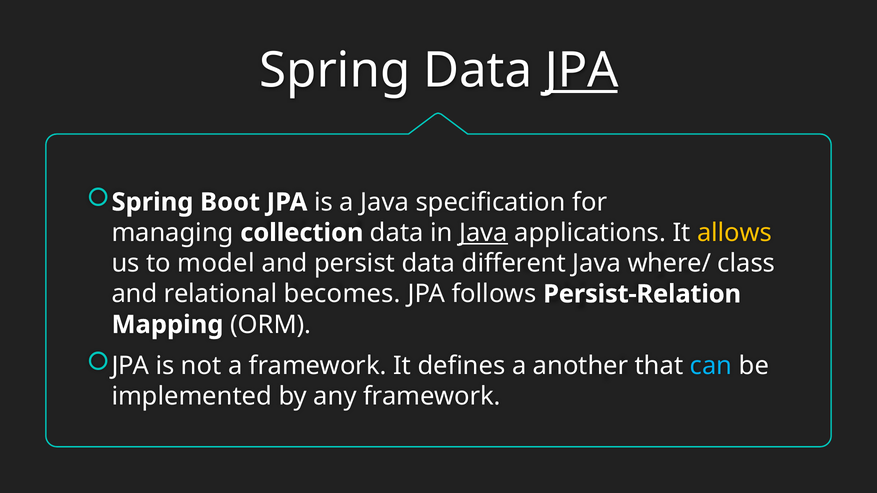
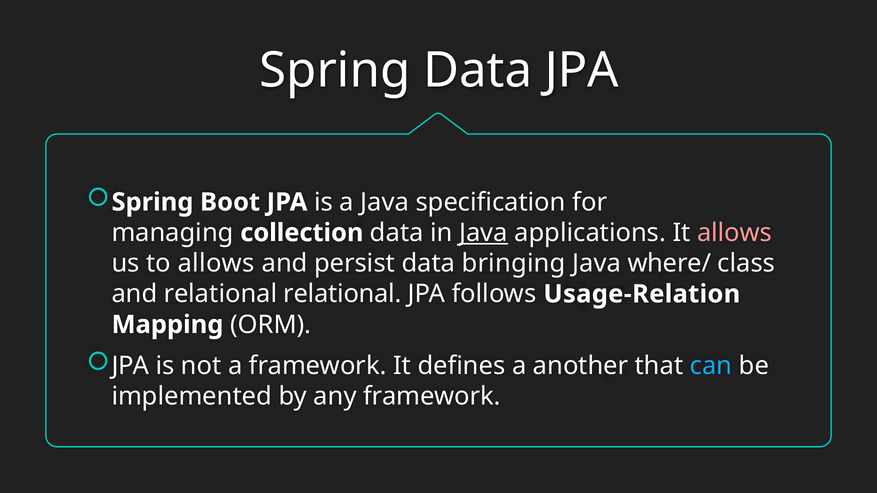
JPA at (582, 70) underline: present -> none
allows at (735, 233) colour: yellow -> pink
to model: model -> allows
different: different -> bringing
relational becomes: becomes -> relational
Persist-Relation: Persist-Relation -> Usage-Relation
